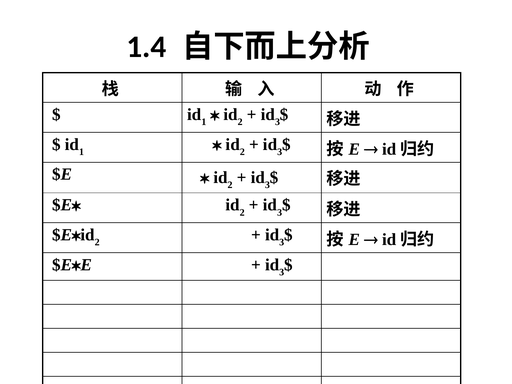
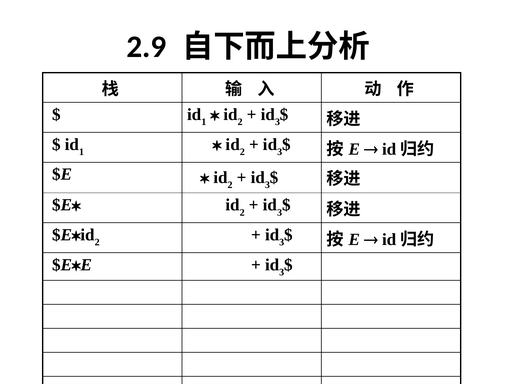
1.4: 1.4 -> 2.9
